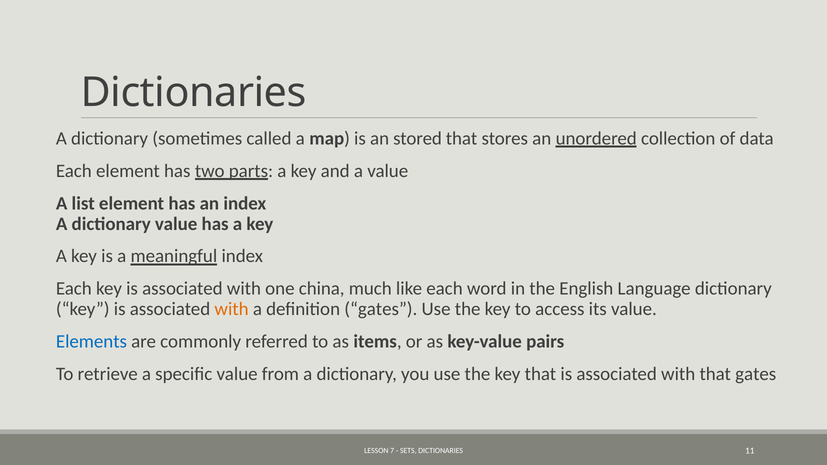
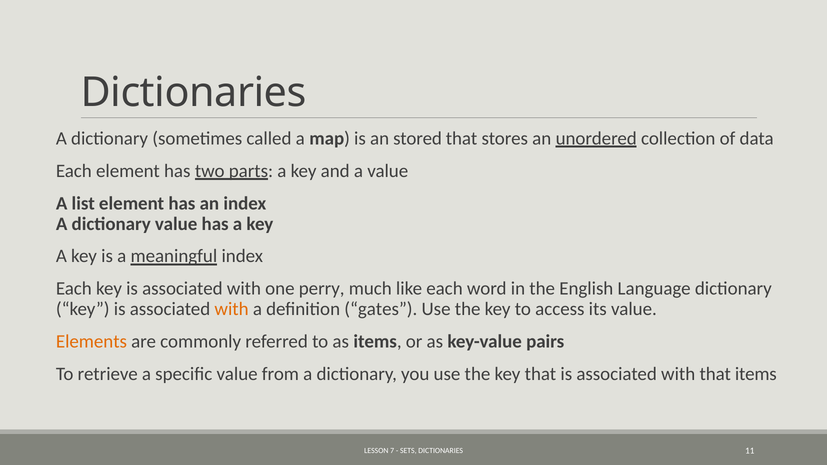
china: china -> perry
Elements colour: blue -> orange
that gates: gates -> items
